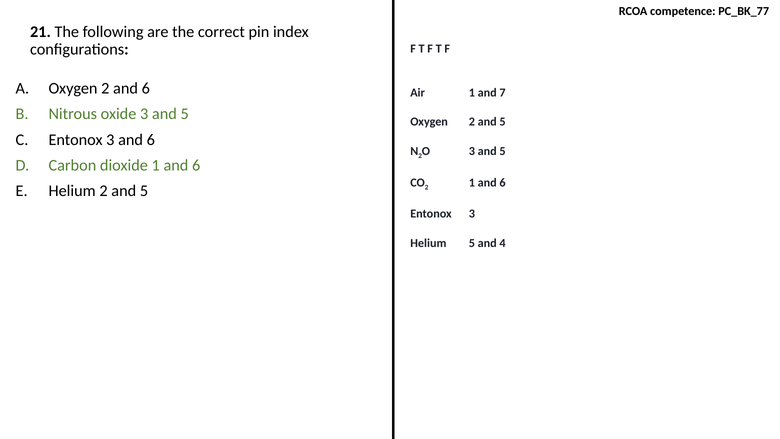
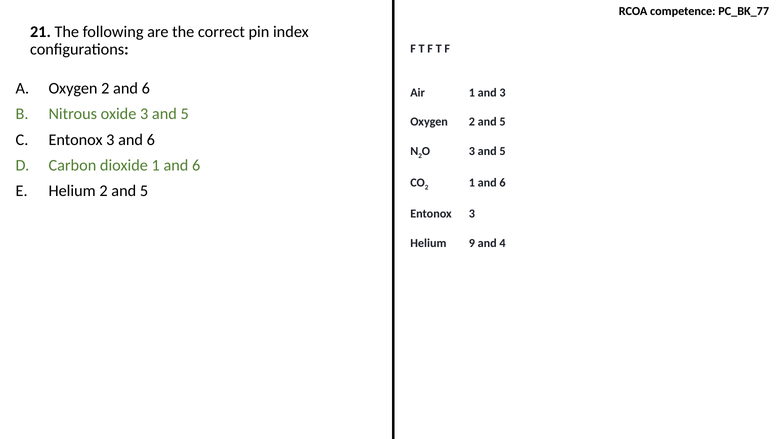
and 7: 7 -> 3
Helium 5: 5 -> 9
